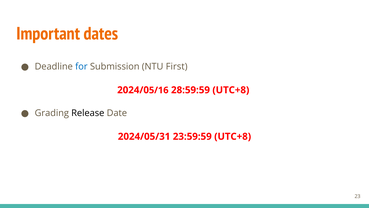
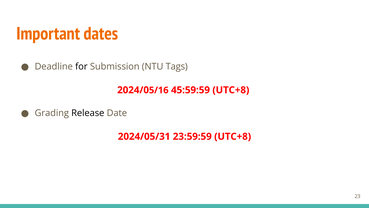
for colour: blue -> black
First: First -> Tags
28:59:59: 28:59:59 -> 45:59:59
